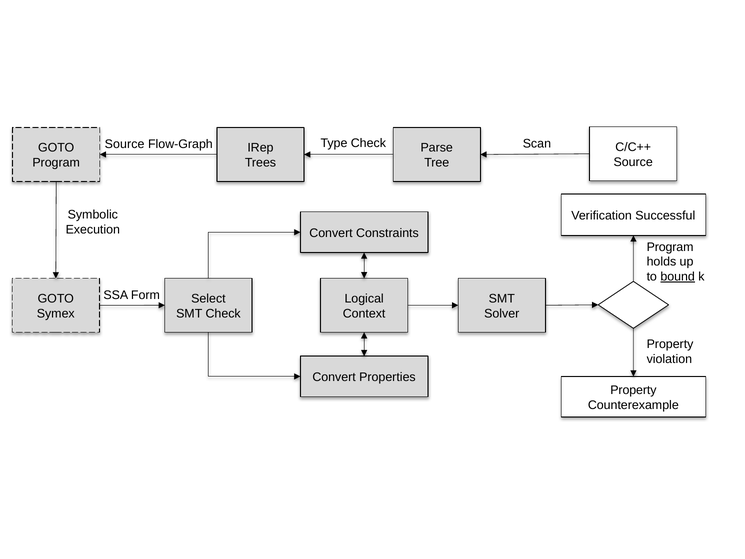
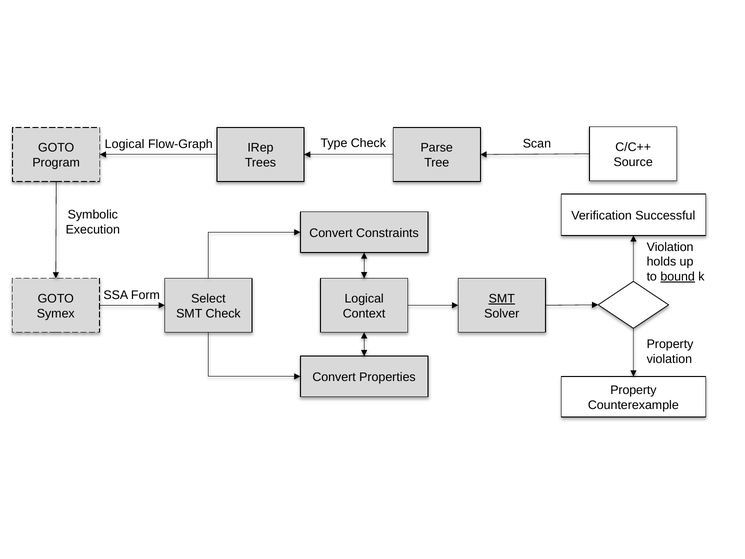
Source at (125, 144): Source -> Logical
Program at (670, 247): Program -> Violation
SMT at (502, 299) underline: none -> present
